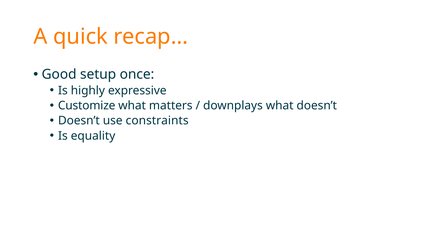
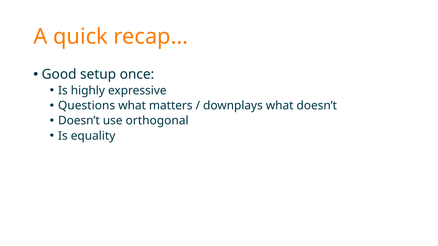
Customize: Customize -> Questions
constraints: constraints -> orthogonal
